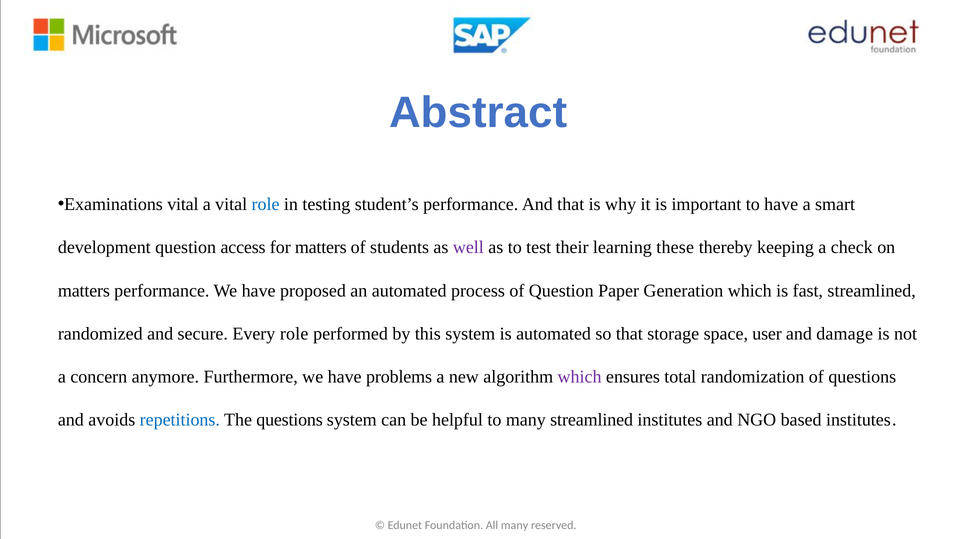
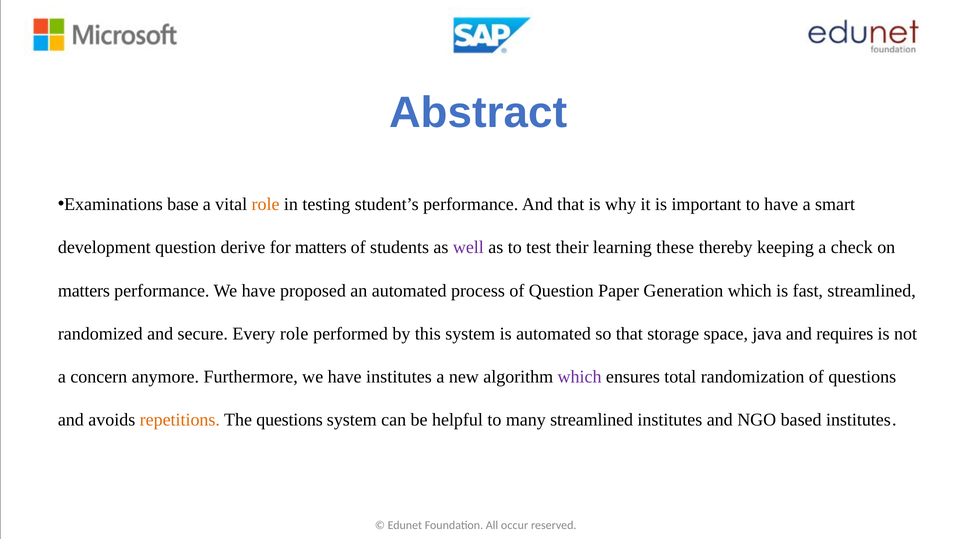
Examinations vital: vital -> base
role at (266, 205) colour: blue -> orange
access: access -> derive
user: user -> java
damage: damage -> requires
have problems: problems -> institutes
repetitions colour: blue -> orange
All many: many -> occur
